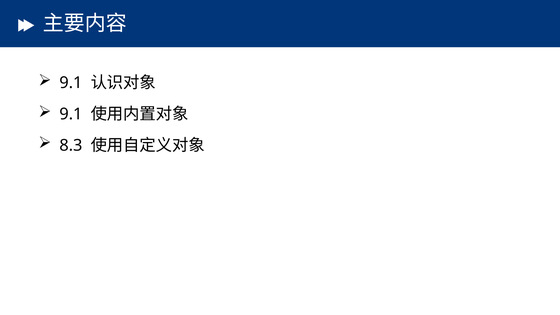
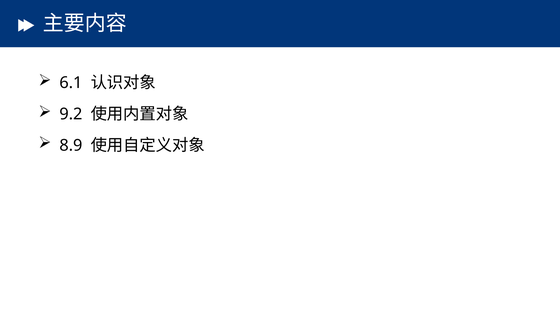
9.1 at (71, 83): 9.1 -> 6.1
9.1 at (71, 114): 9.1 -> 9.2
8.3: 8.3 -> 8.9
